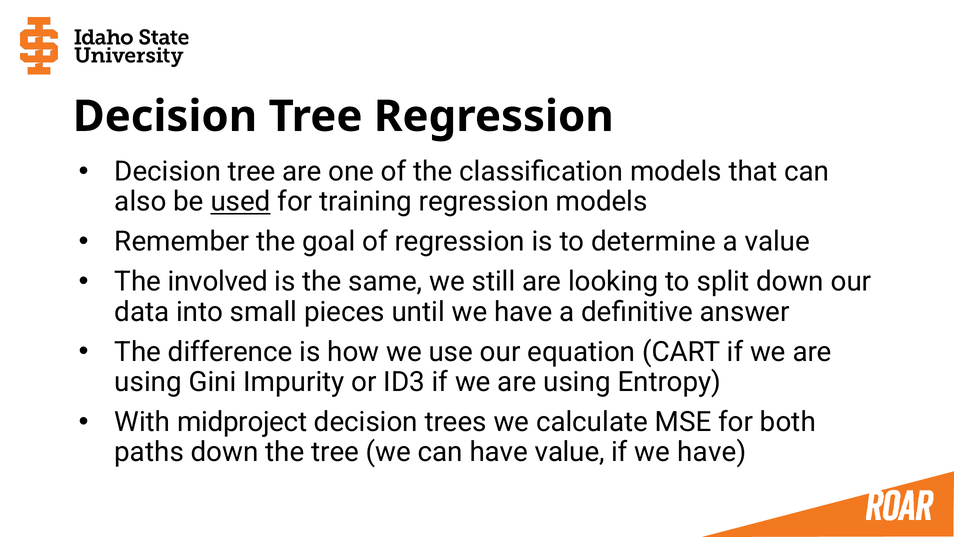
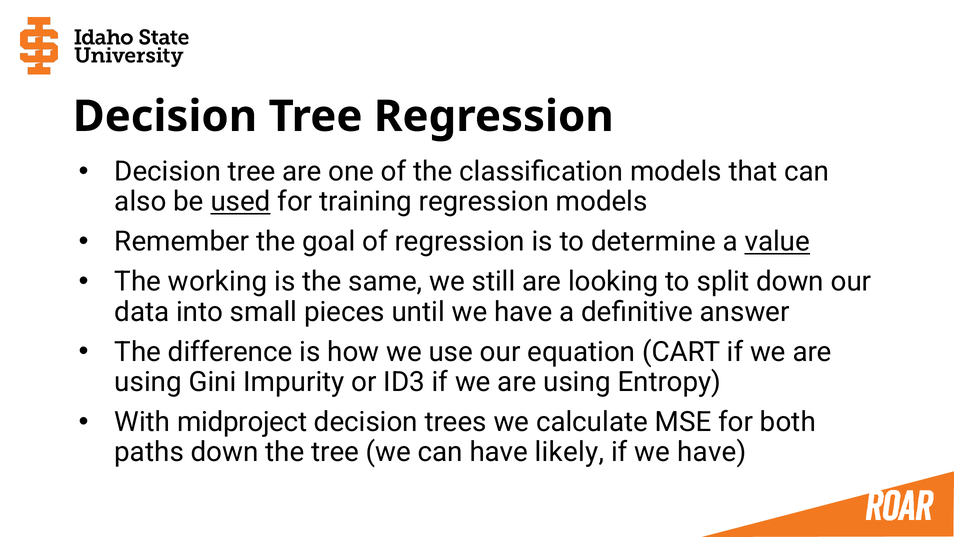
value at (777, 242) underline: none -> present
involved: involved -> working
have value: value -> likely
